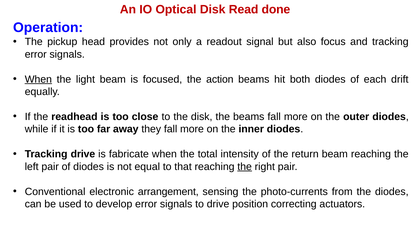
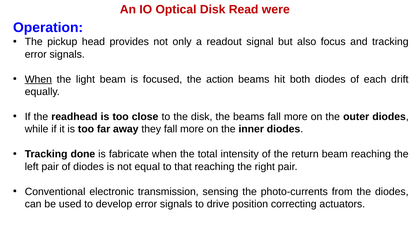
done: done -> were
Tracking drive: drive -> done
the at (245, 167) underline: present -> none
arrangement: arrangement -> transmission
